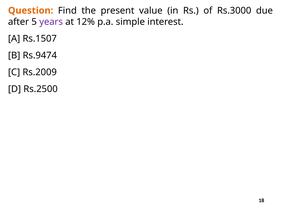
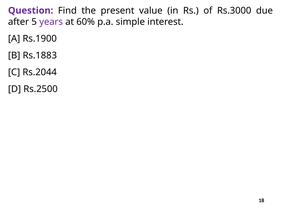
Question colour: orange -> purple
12%: 12% -> 60%
Rs.1507: Rs.1507 -> Rs.1900
Rs.9474: Rs.9474 -> Rs.1883
Rs.2009: Rs.2009 -> Rs.2044
